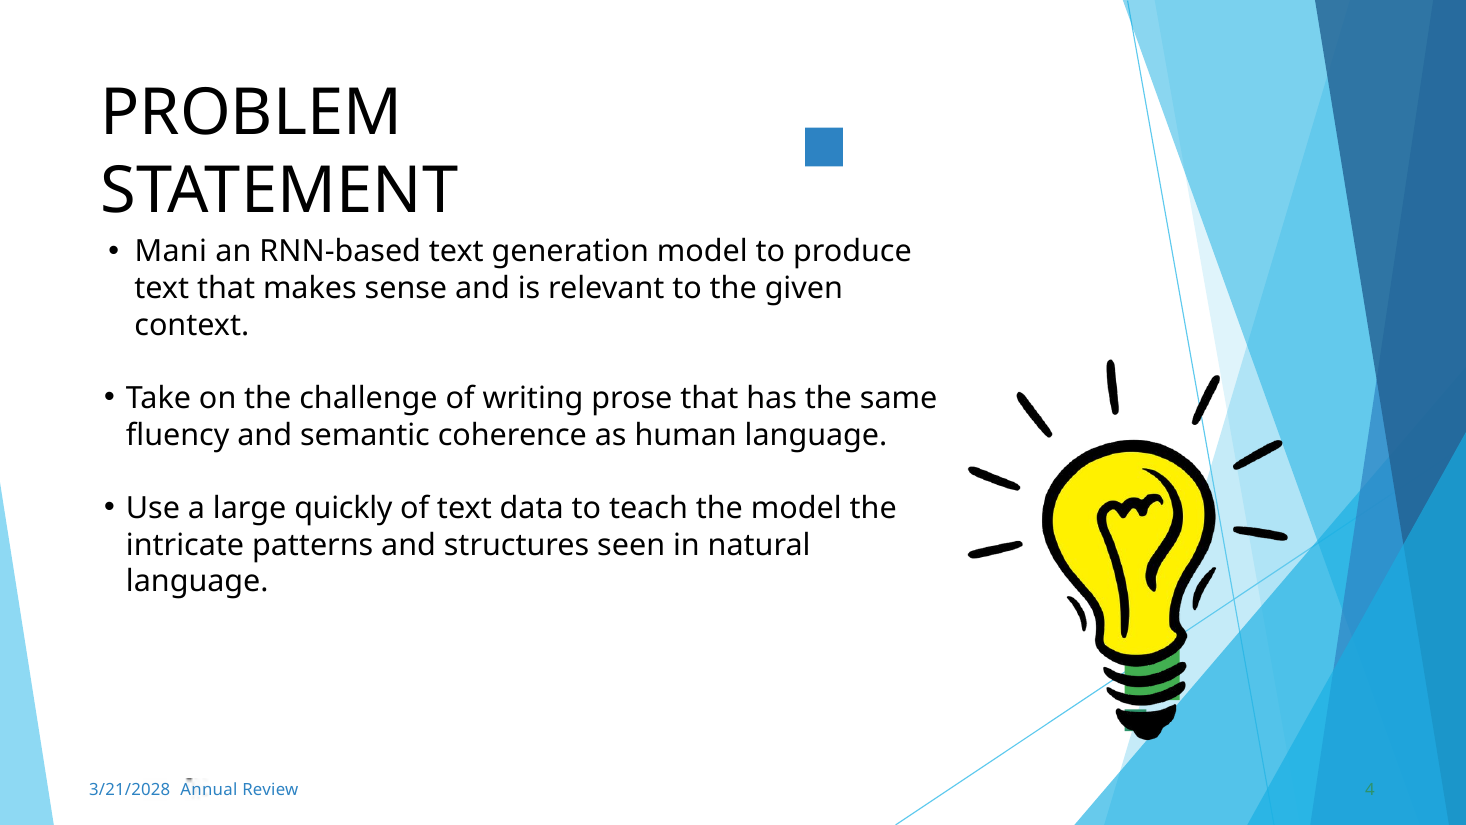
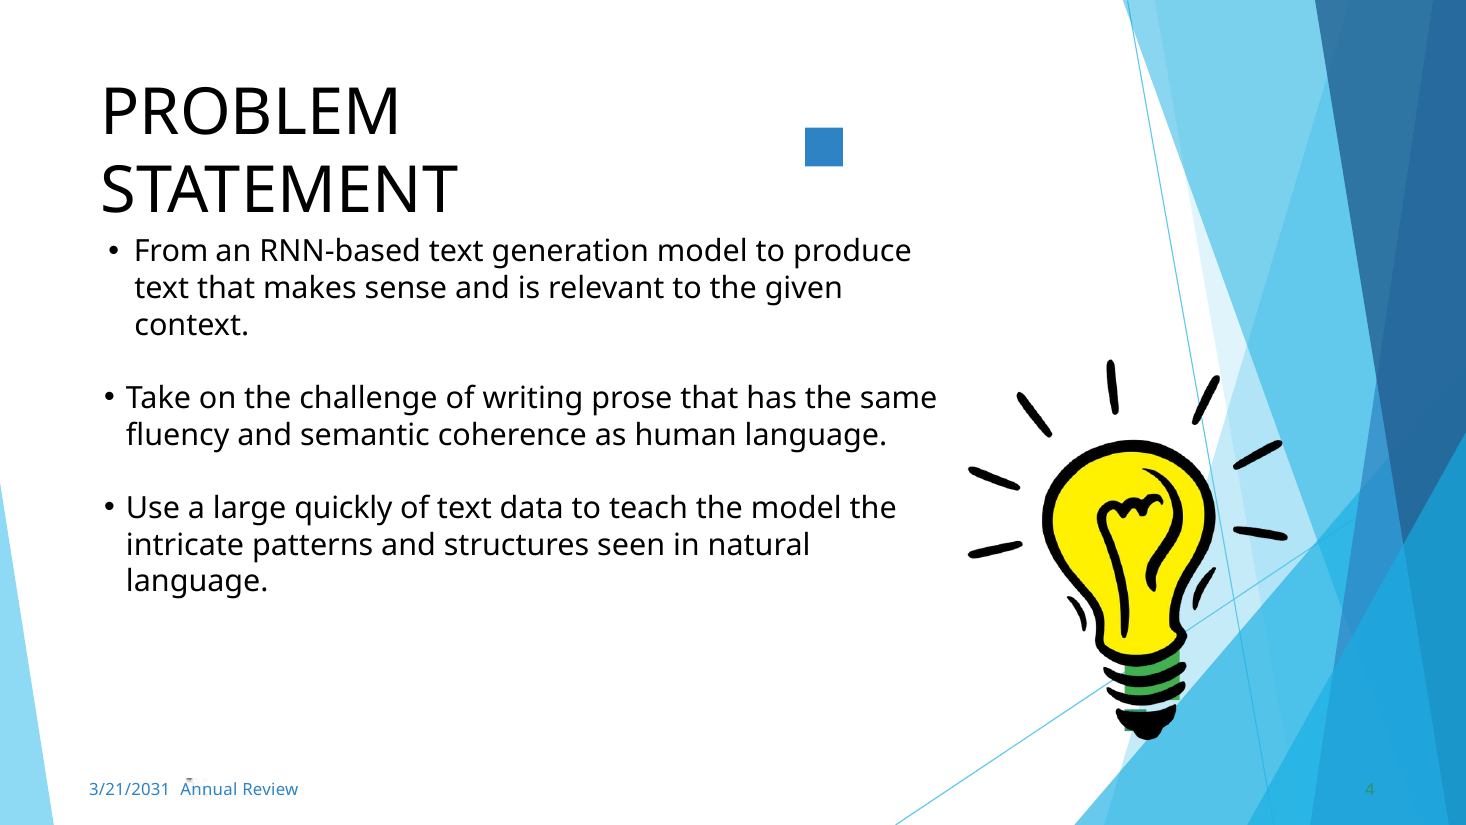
Mani: Mani -> From
3/21/2028: 3/21/2028 -> 3/21/2031
